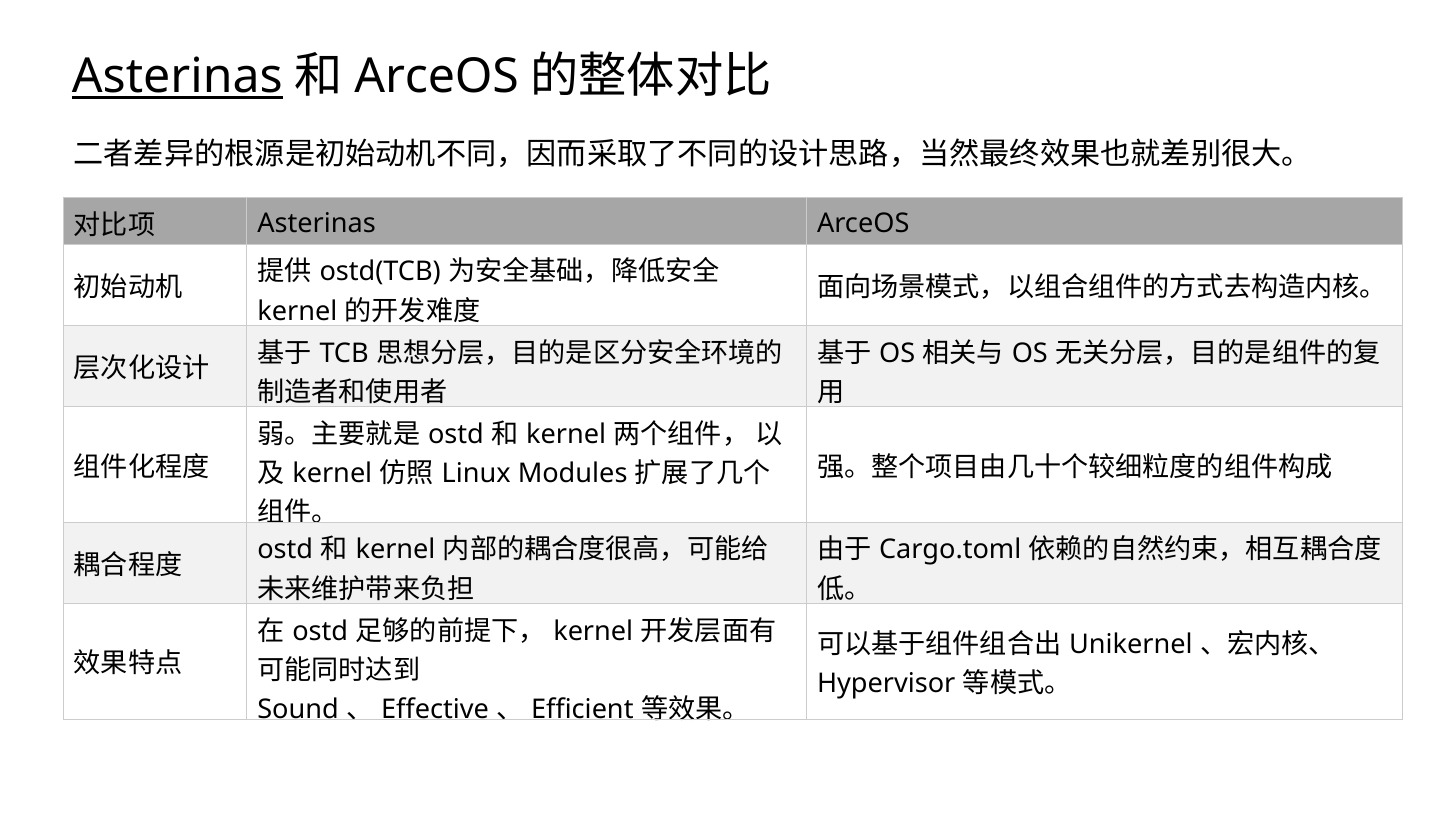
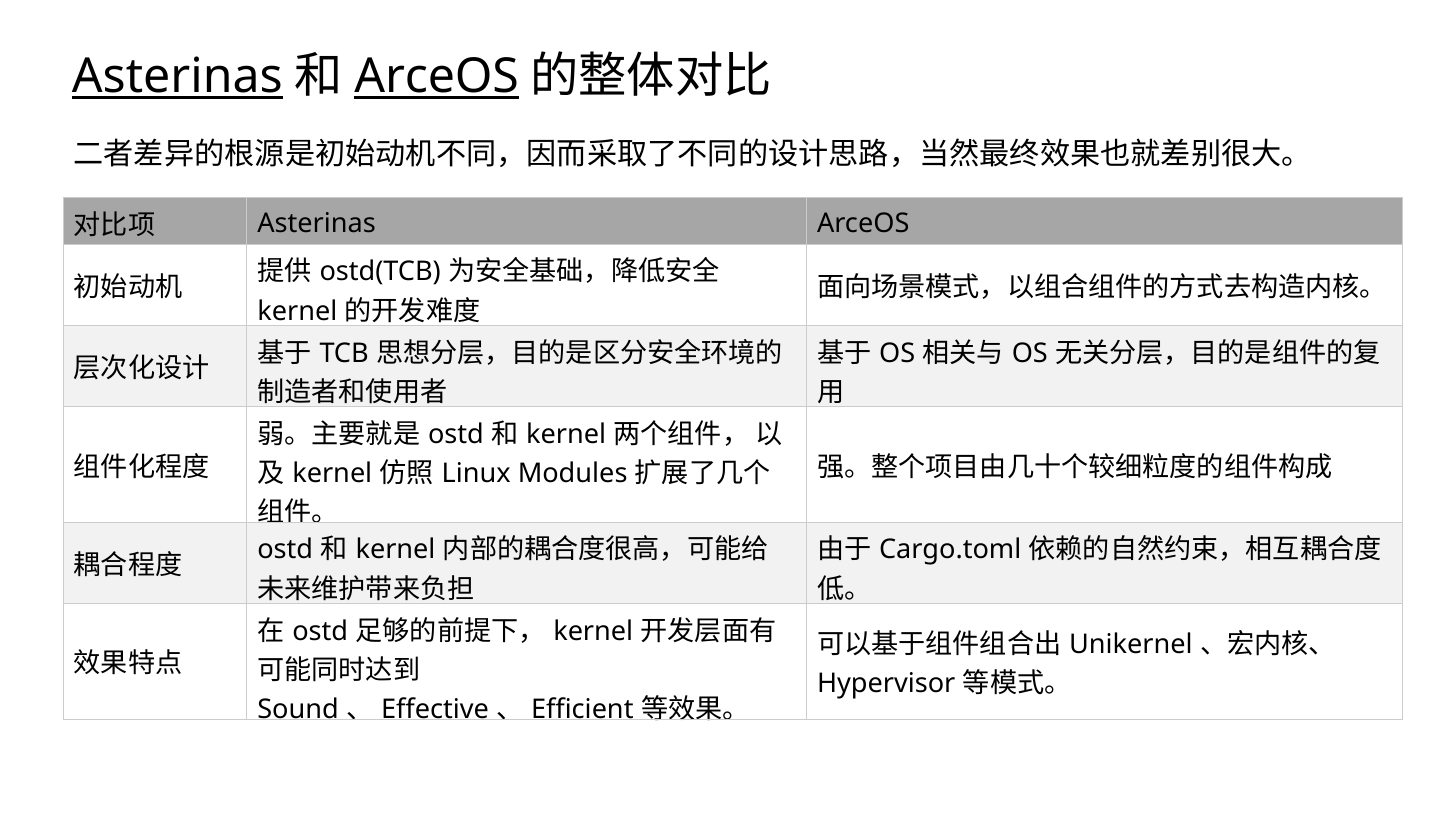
ArceOS at (437, 76) underline: none -> present
